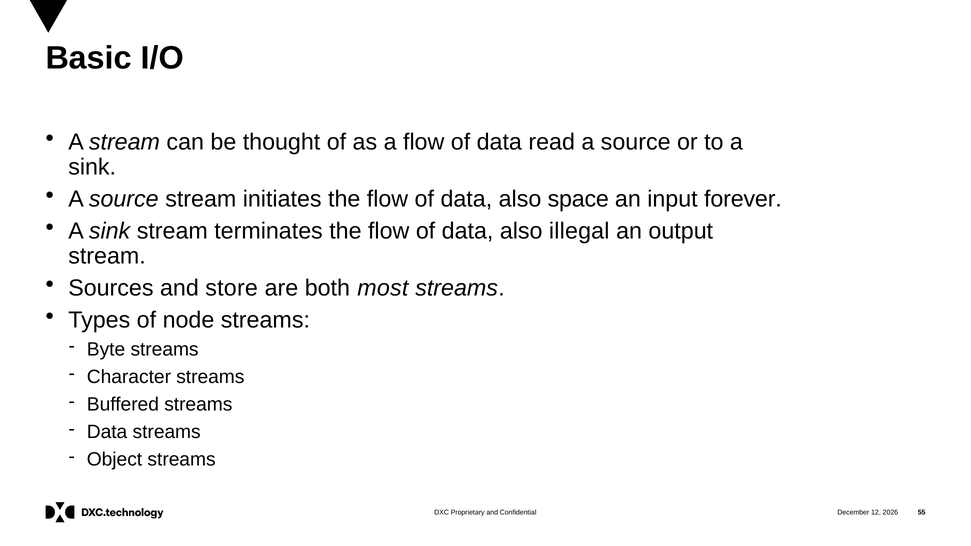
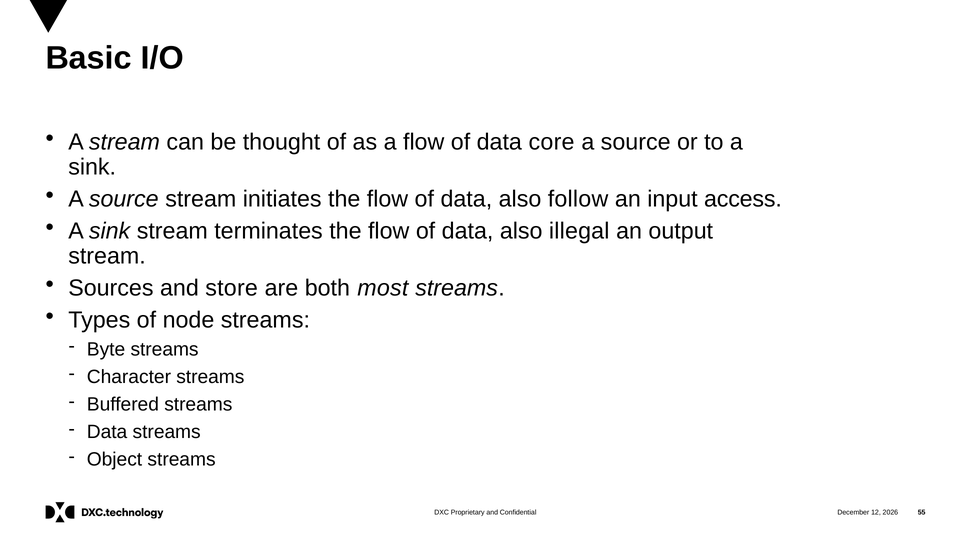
read: read -> core
space: space -> follow
forever: forever -> access
